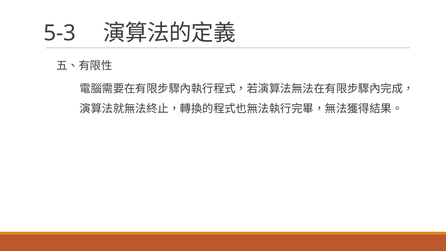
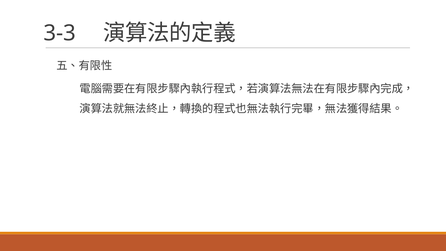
5-3: 5-3 -> 3-3
